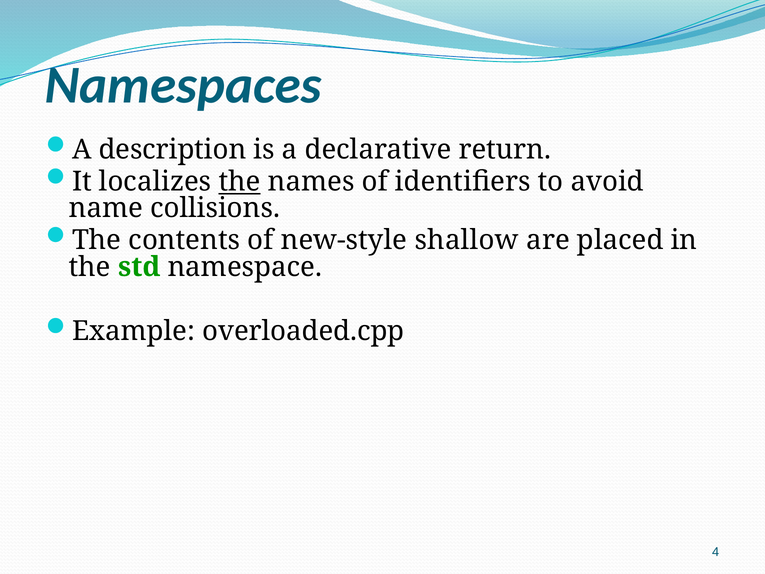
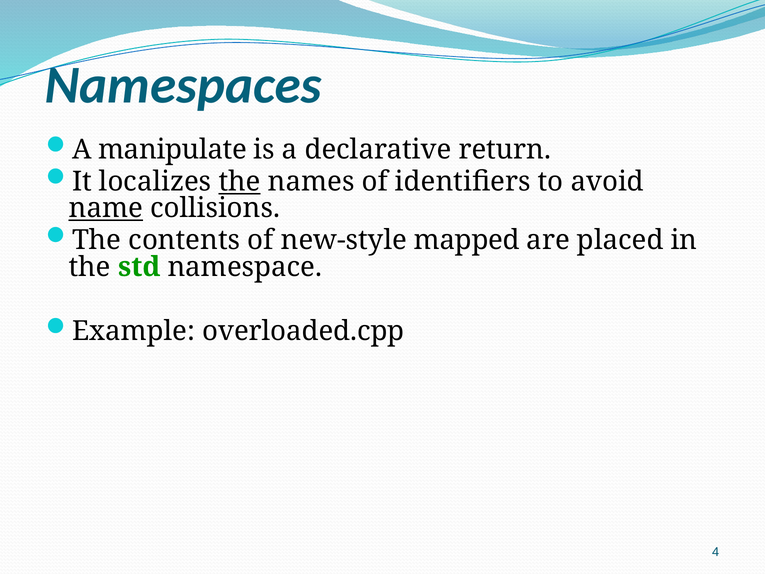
description: description -> manipulate
name underline: none -> present
shallow: shallow -> mapped
